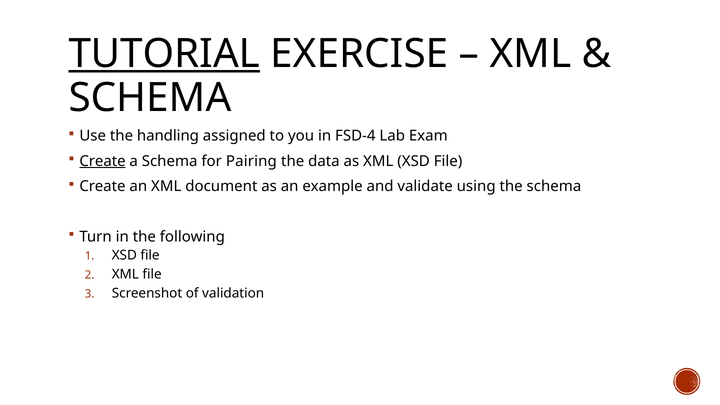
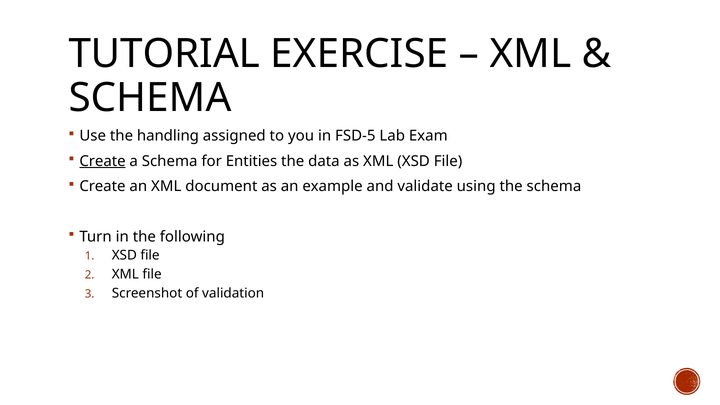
TUTORIAL underline: present -> none
FSD-4: FSD-4 -> FSD-5
Pairing: Pairing -> Entities
